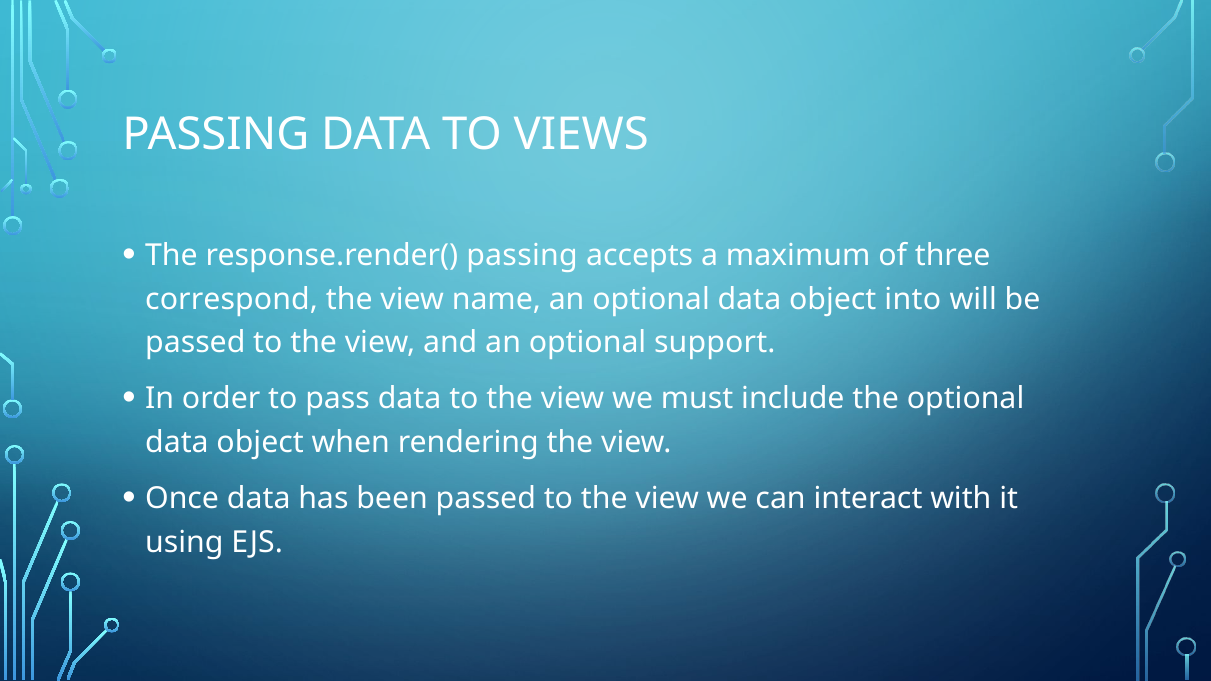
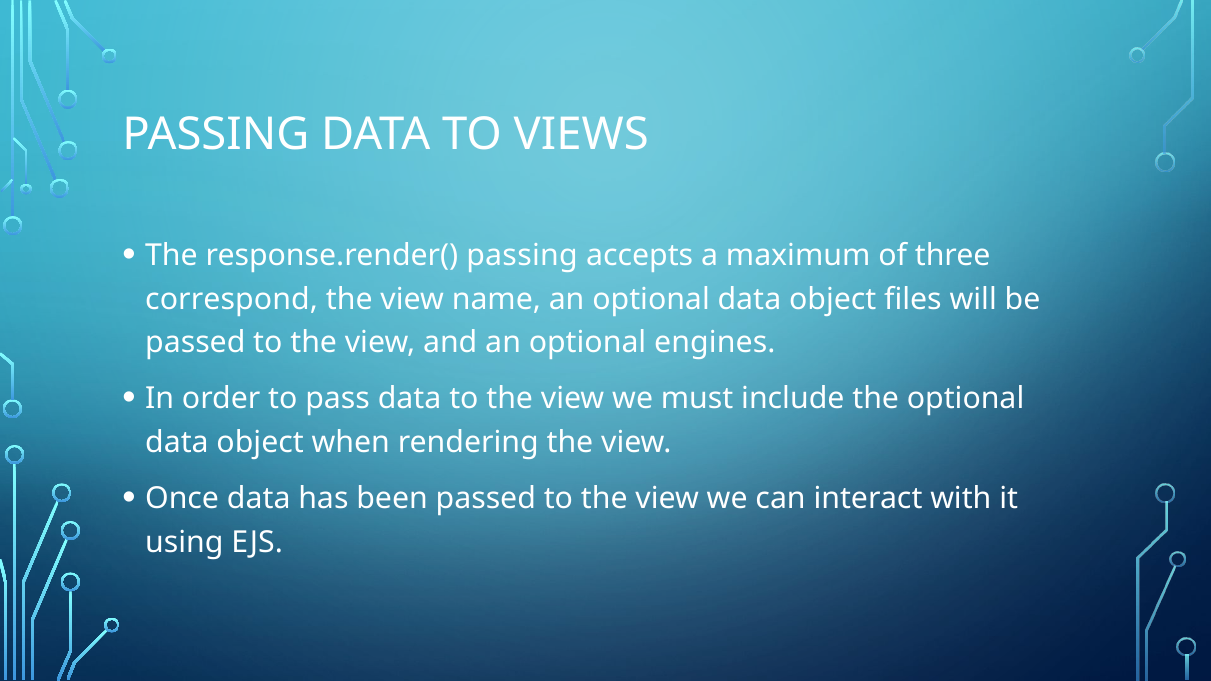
into: into -> files
support: support -> engines
